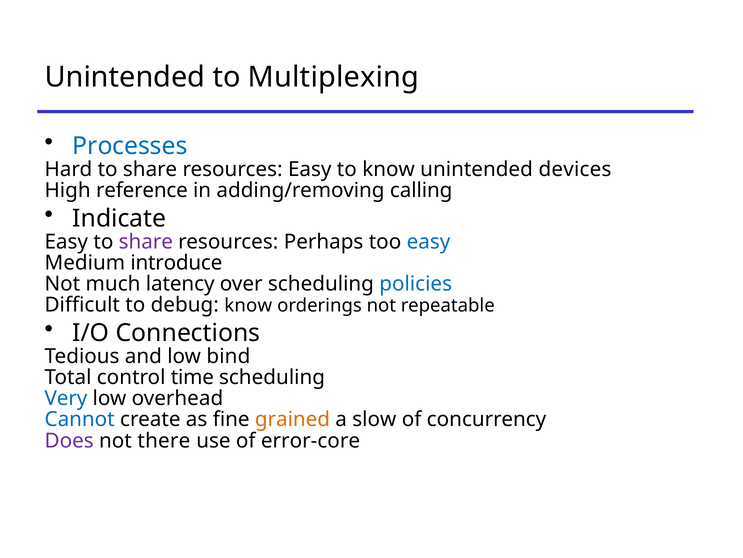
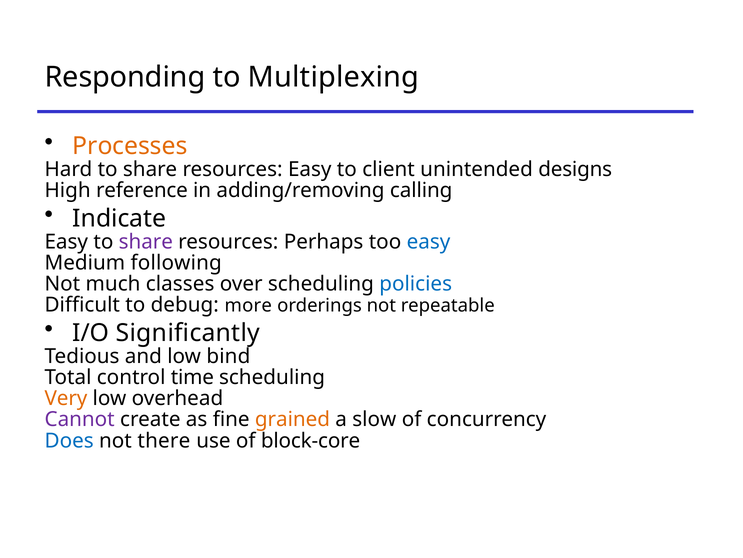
Unintended at (125, 77): Unintended -> Responding
Processes colour: blue -> orange
to know: know -> client
devices: devices -> designs
introduce: introduce -> following
latency: latency -> classes
debug know: know -> more
Connections: Connections -> Significantly
Very colour: blue -> orange
Cannot colour: blue -> purple
Does colour: purple -> blue
error-core: error-core -> block-core
